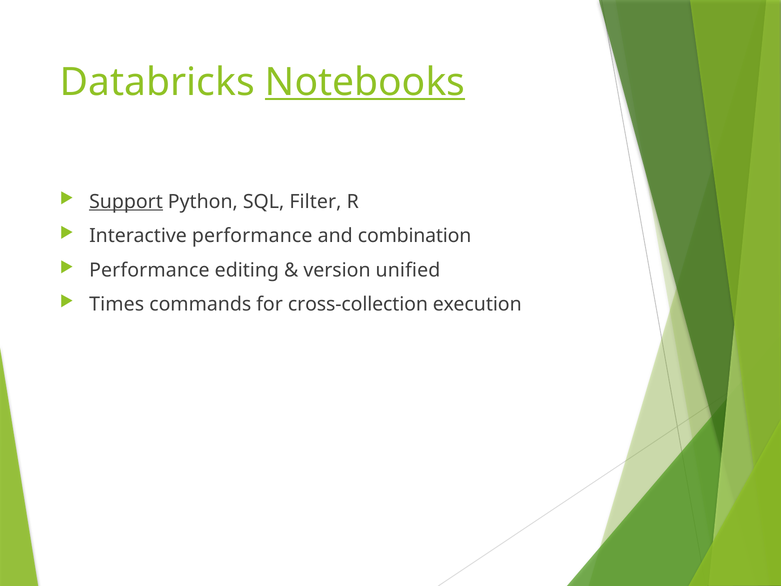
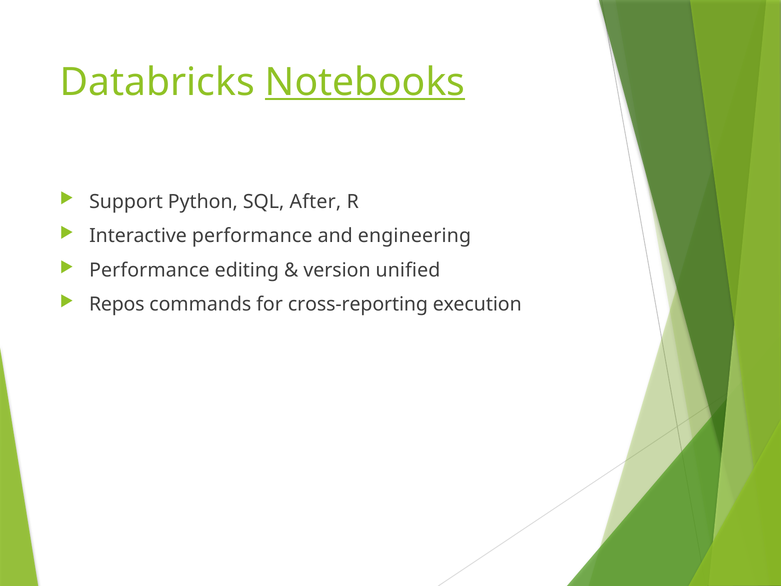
Support underline: present -> none
Filter: Filter -> After
combination: combination -> engineering
Times: Times -> Repos
cross-collection: cross-collection -> cross-reporting
